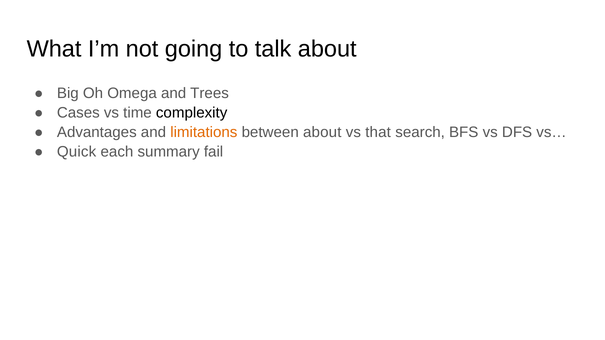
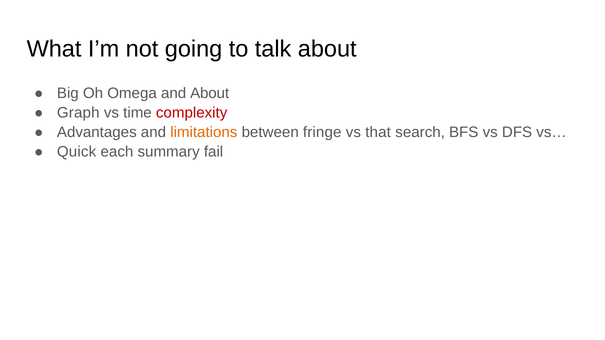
and Trees: Trees -> About
Cases: Cases -> Graph
complexity colour: black -> red
between about: about -> fringe
